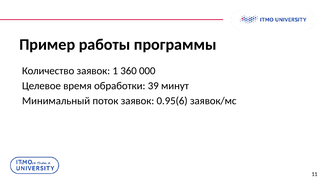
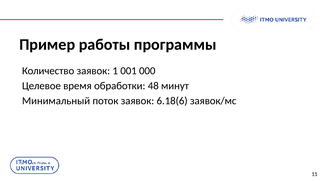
360: 360 -> 001
39: 39 -> 48
0.95(6: 0.95(6 -> 6.18(6
